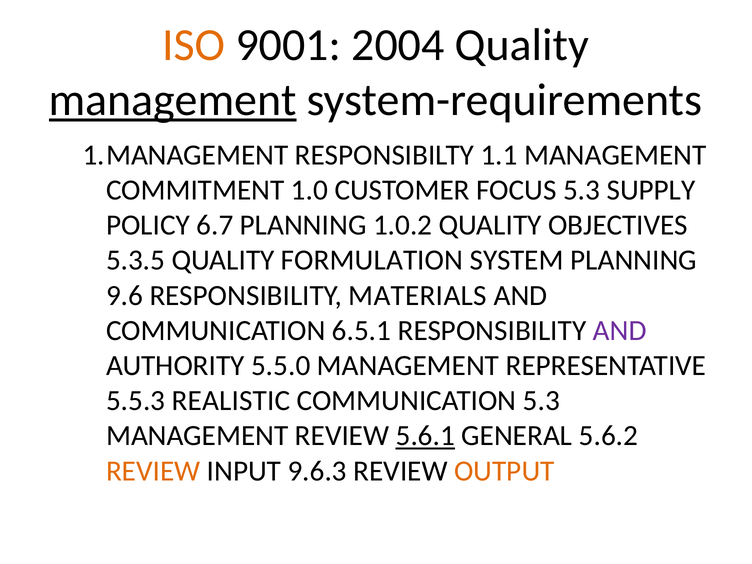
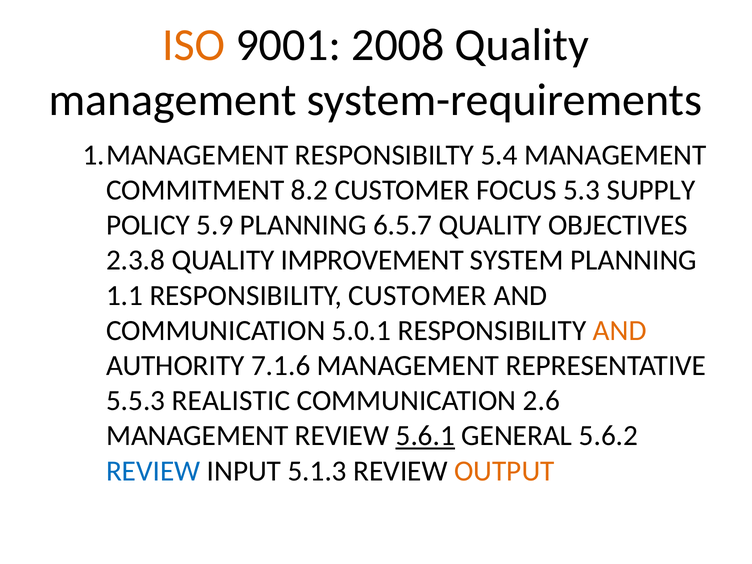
2004: 2004 -> 2008
management at (173, 100) underline: present -> none
1.1: 1.1 -> 5.4
1.0: 1.0 -> 8.2
6.7: 6.7 -> 5.9
1.0.2: 1.0.2 -> 6.5.7
5.3.5: 5.3.5 -> 2.3.8
FORMULATION: FORMULATION -> IMPROVEMENT
9.6: 9.6 -> 1.1
RESPONSIBILITY MATERIALS: MATERIALS -> CUSTOMER
6.5.1: 6.5.1 -> 5.0.1
AND at (620, 330) colour: purple -> orange
5.5.0: 5.5.0 -> 7.1.6
COMMUNICATION 5.3: 5.3 -> 2.6
REVIEW at (153, 471) colour: orange -> blue
9.6.3: 9.6.3 -> 5.1.3
